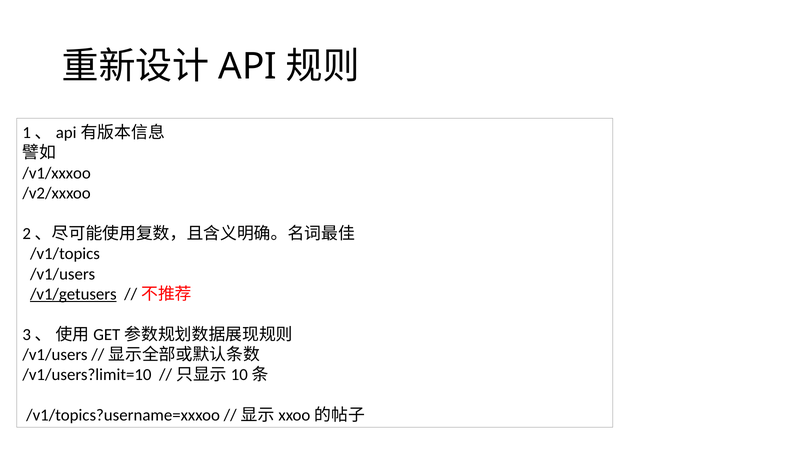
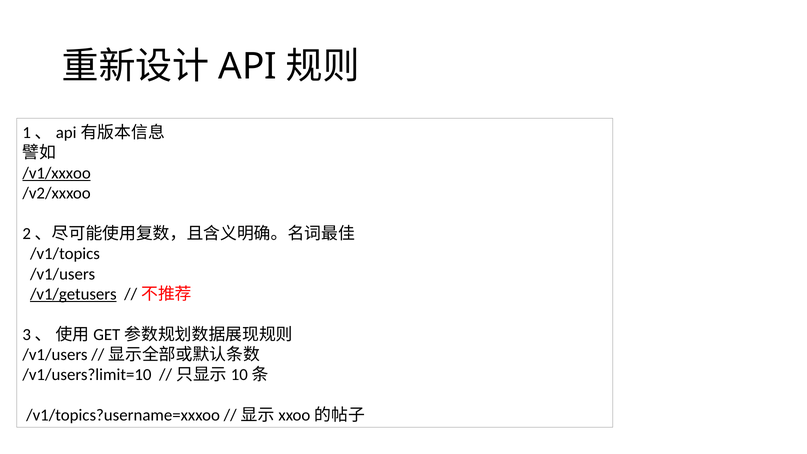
/v1/xxxoo underline: none -> present
